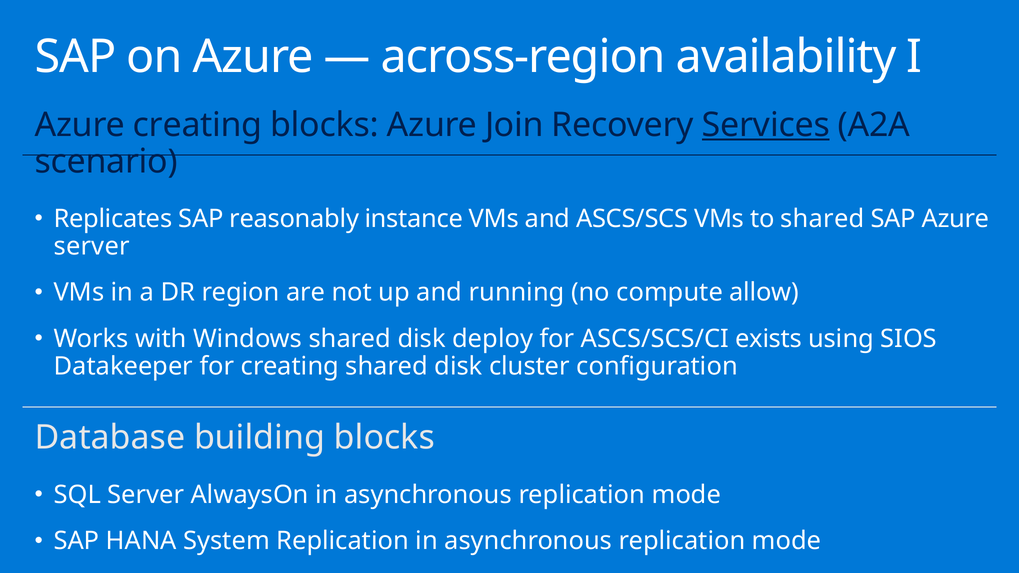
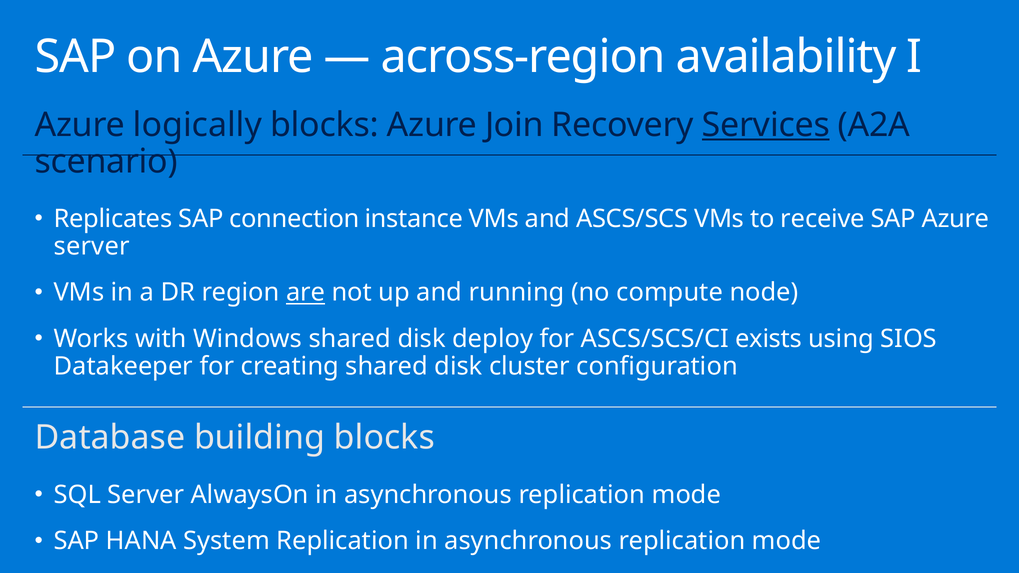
Azure creating: creating -> logically
reasonably: reasonably -> connection
to shared: shared -> receive
are underline: none -> present
allow: allow -> node
